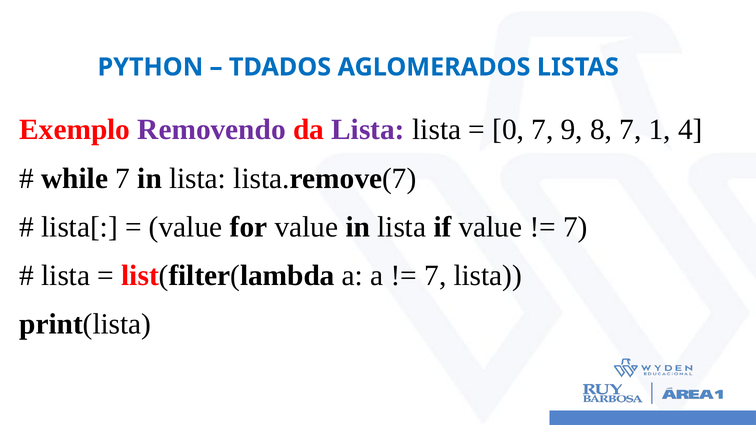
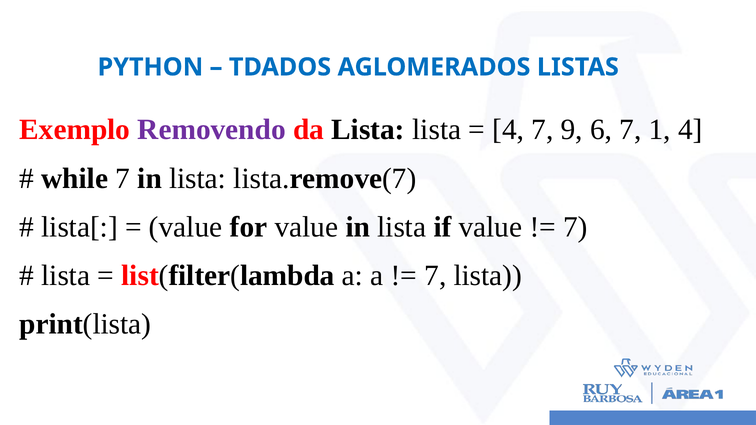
Lista at (368, 130) colour: purple -> black
0 at (508, 130): 0 -> 4
8: 8 -> 6
